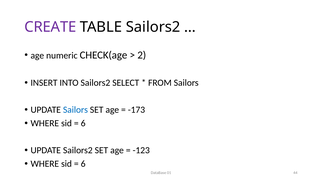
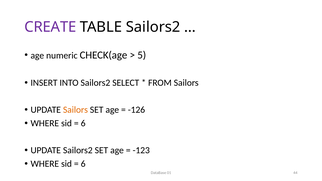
2: 2 -> 5
Sailors at (75, 110) colour: blue -> orange
-173: -173 -> -126
